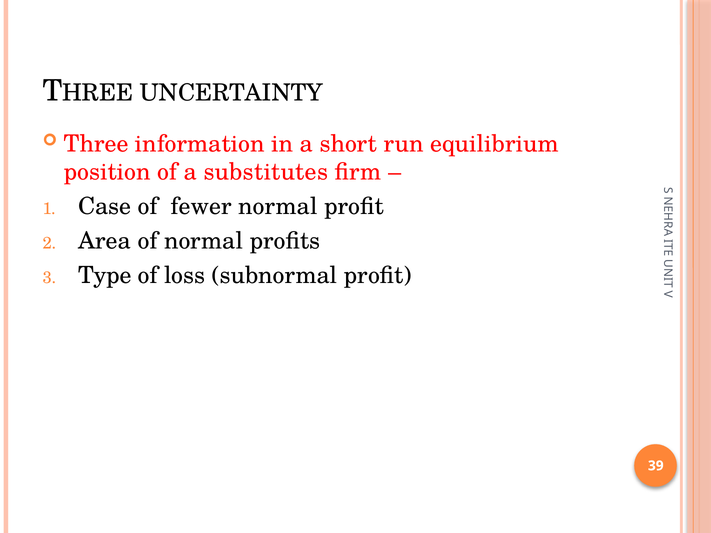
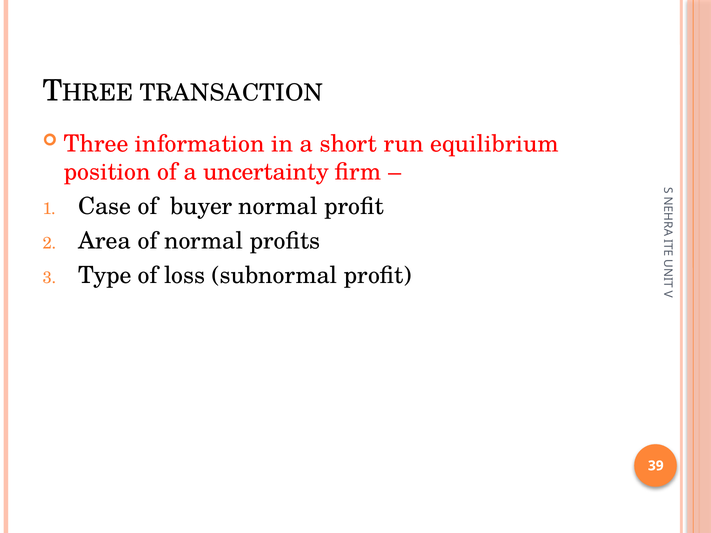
UNCERTAINTY: UNCERTAINTY -> TRANSACTION
substitutes: substitutes -> uncertainty
fewer: fewer -> buyer
